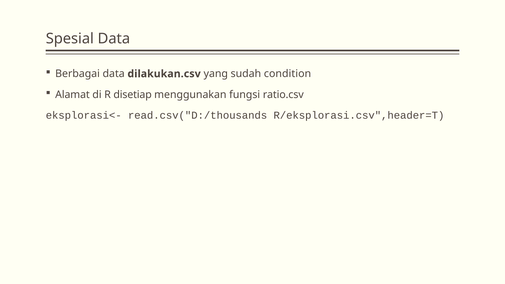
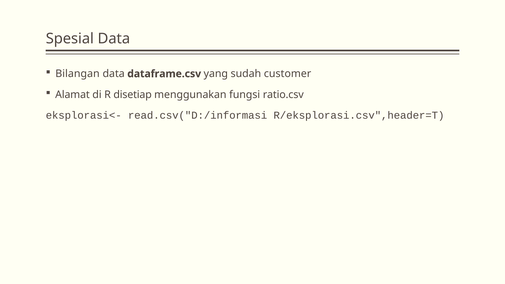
Berbagai: Berbagai -> Bilangan
dilakukan.csv: dilakukan.csv -> dataframe.csv
condition: condition -> customer
read.csv("D:/thousands: read.csv("D:/thousands -> read.csv("D:/informasi
